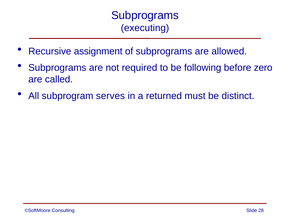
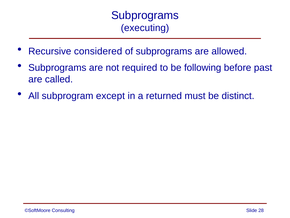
assignment: assignment -> considered
zero: zero -> past
serves: serves -> except
